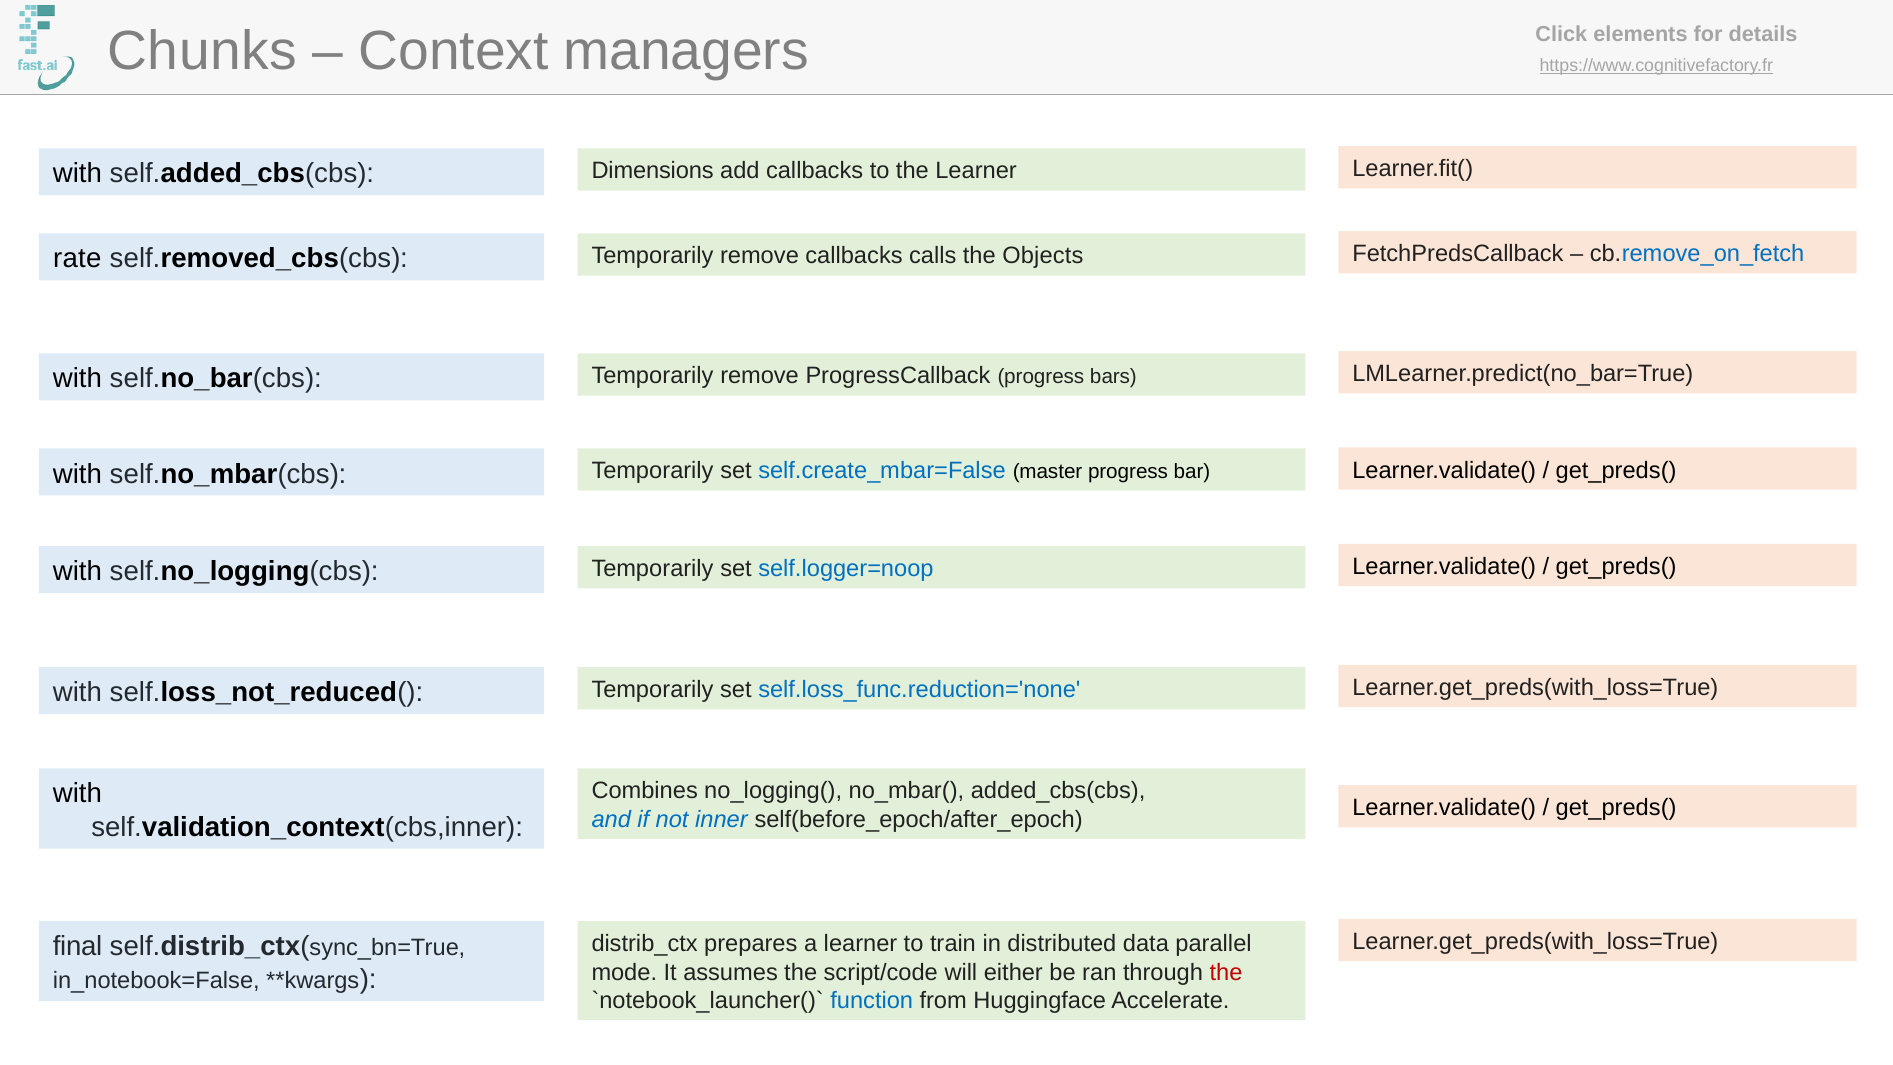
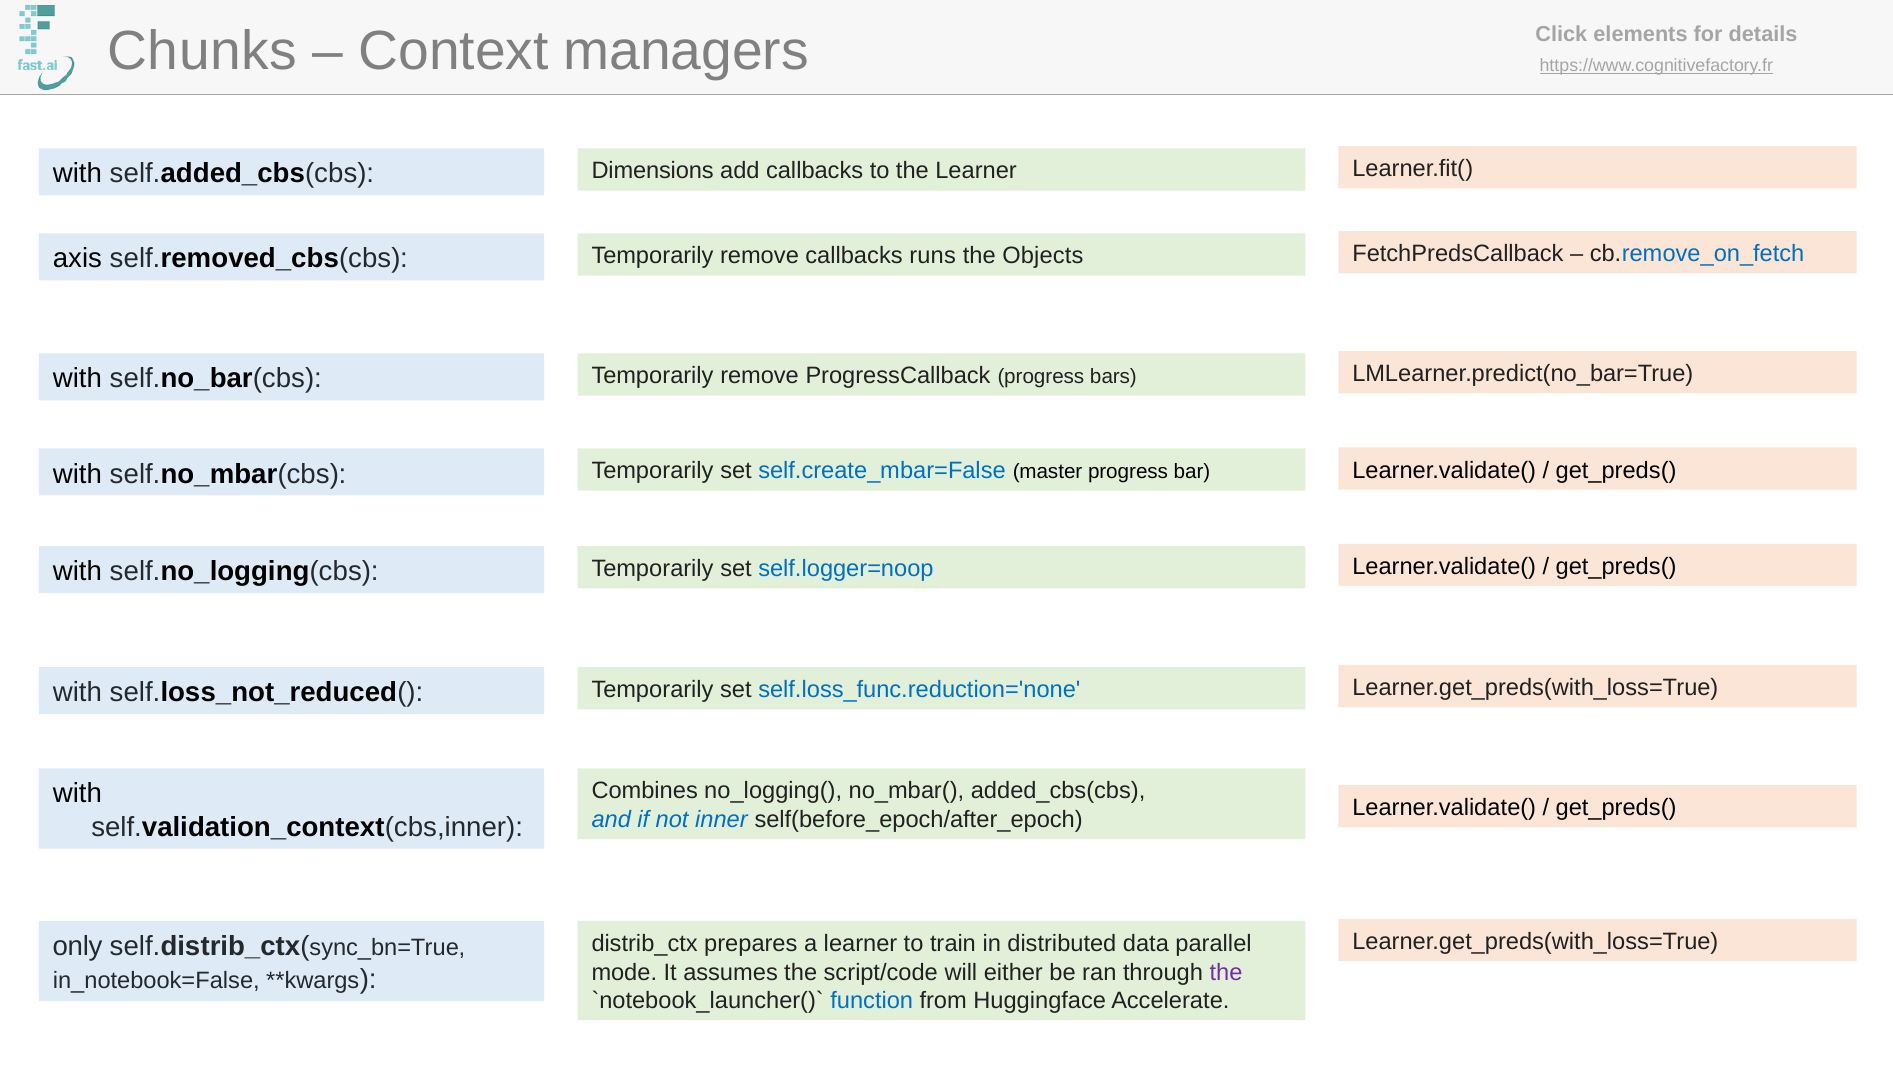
rate: rate -> axis
calls: calls -> runs
final: final -> only
the at (1226, 972) colour: red -> purple
